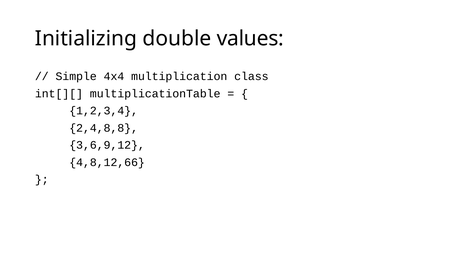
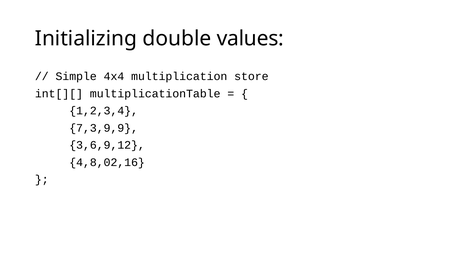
class: class -> store
2,4,8,8: 2,4,8,8 -> 7,3,9,9
4,8,12,66: 4,8,12,66 -> 4,8,02,16
